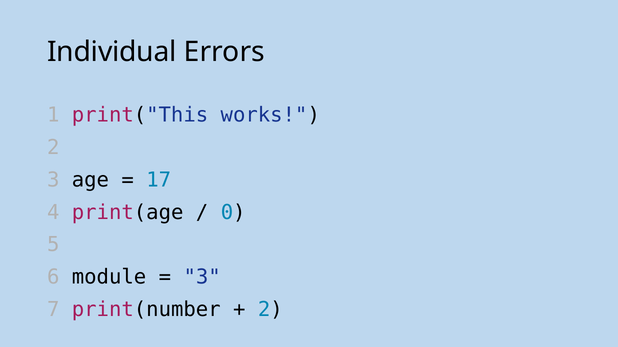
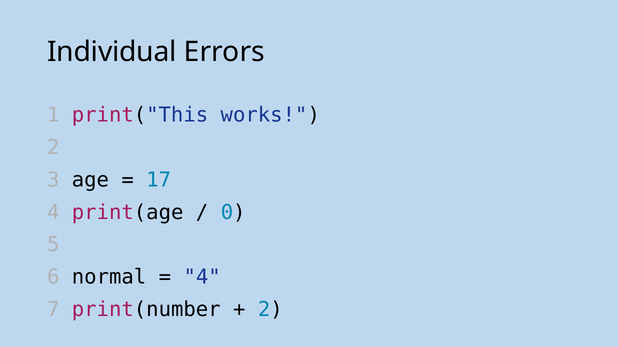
module: module -> normal
3 at (202, 278): 3 -> 4
